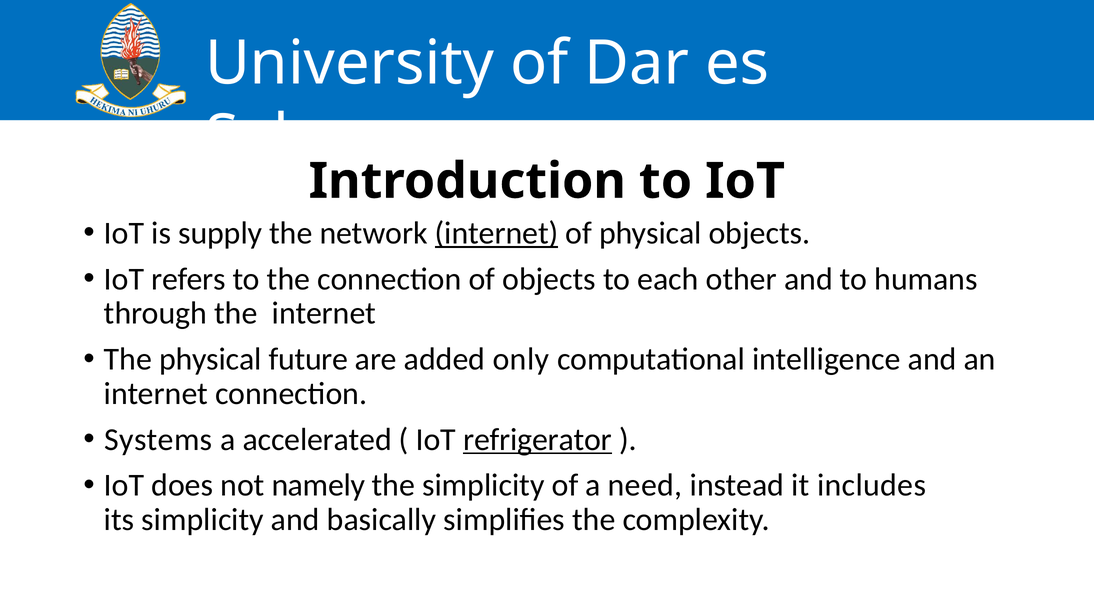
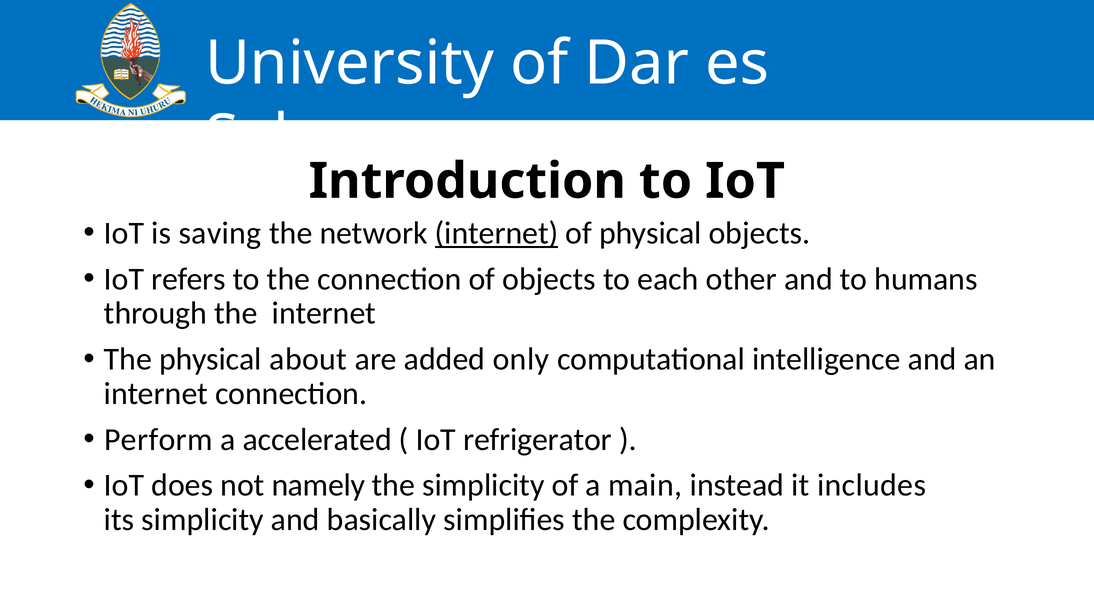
supply: supply -> saving
future: future -> about
Systems: Systems -> Perform
refrigerator underline: present -> none
need: need -> main
